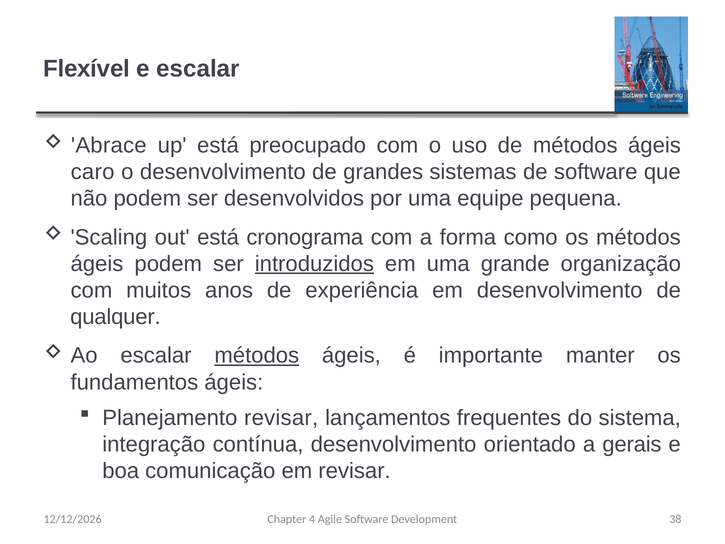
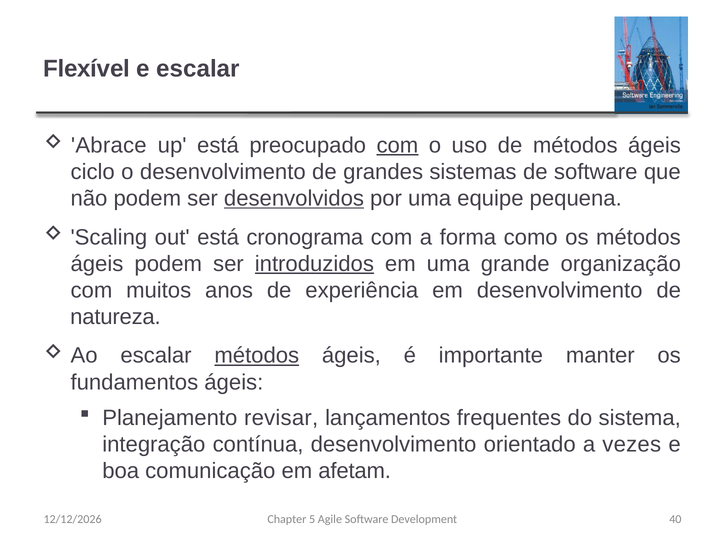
com at (397, 145) underline: none -> present
caro: caro -> ciclo
desenvolvidos underline: none -> present
qualquer: qualquer -> natureza
gerais: gerais -> vezes
em revisar: revisar -> afetam
4: 4 -> 5
38: 38 -> 40
